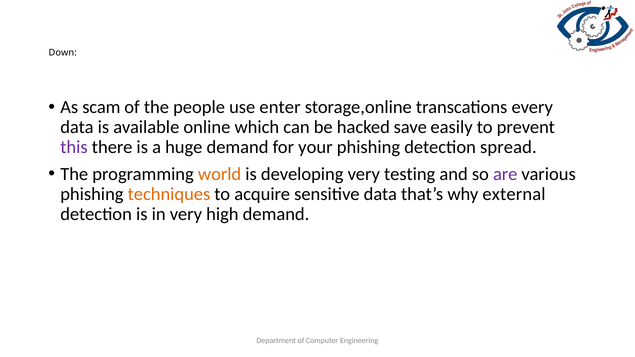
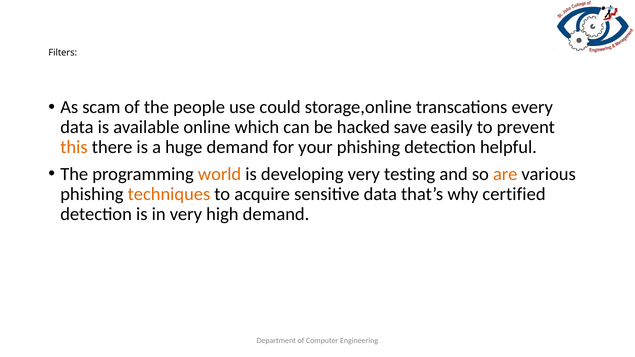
Down: Down -> Filters
enter: enter -> could
this colour: purple -> orange
spread: spread -> helpful
are colour: purple -> orange
external: external -> certified
